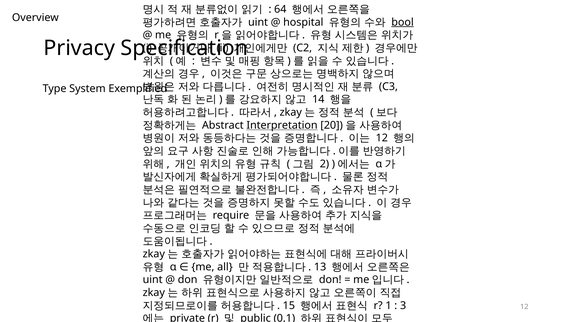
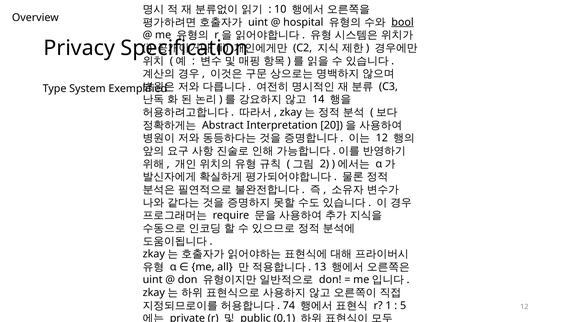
64: 64 -> 10
Interpretation underline: present -> none
15: 15 -> 74
3: 3 -> 5
